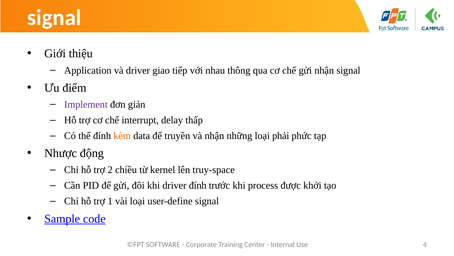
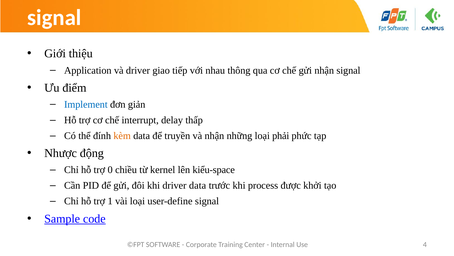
Implement colour: purple -> blue
2: 2 -> 0
truy-space: truy-space -> kiểu-space
driver đính: đính -> data
